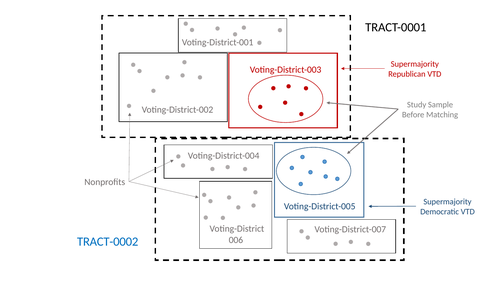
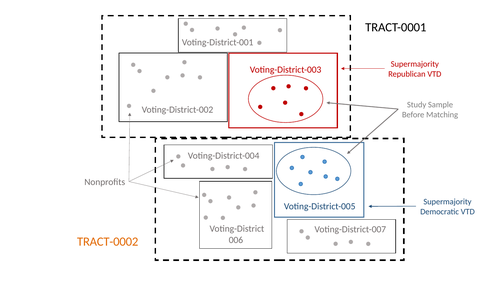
TRACT-0002 colour: blue -> orange
